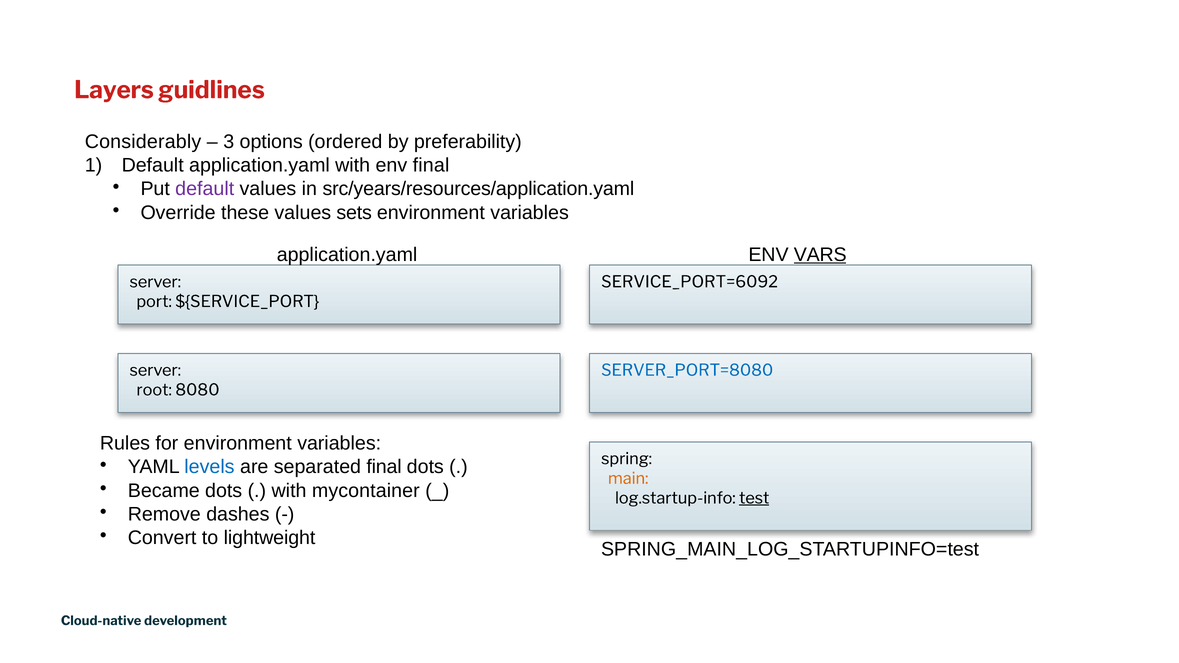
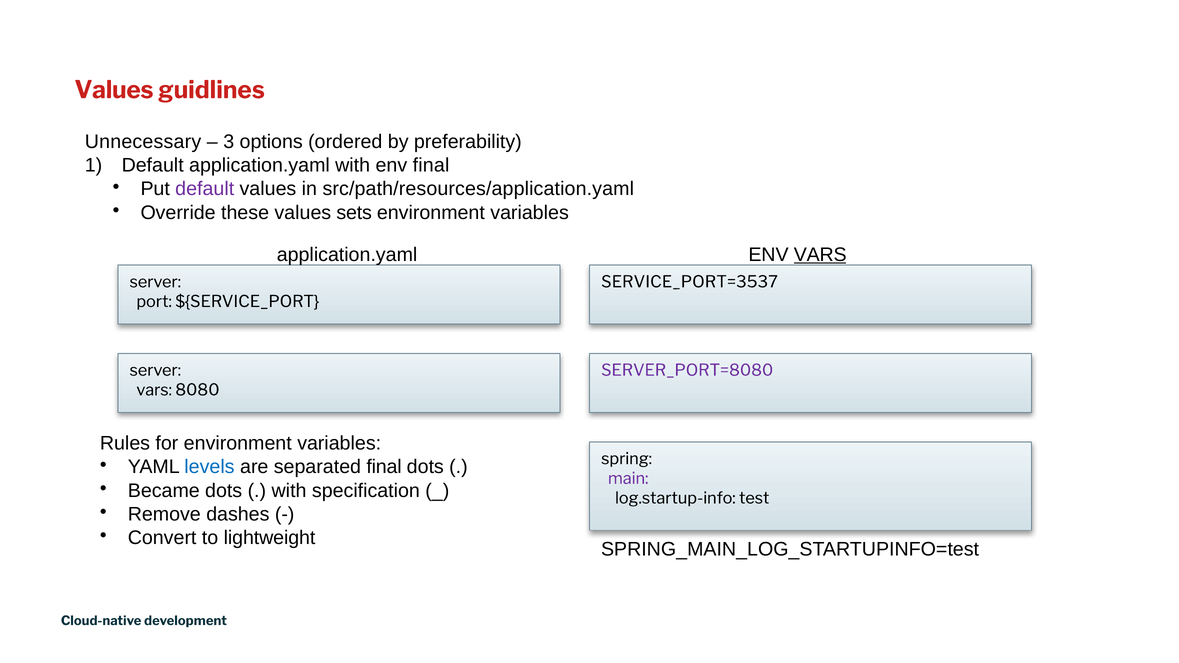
Layers at (114, 90): Layers -> Values
Considerably: Considerably -> Unnecessary
src/years/resources/application.yaml: src/years/resources/application.yaml -> src/path/resources/application.yaml
SERVICE_PORT=6092: SERVICE_PORT=6092 -> SERVICE_PORT=3537
SERVER_PORT=8080 colour: blue -> purple
root at (154, 390): root -> vars
main colour: orange -> purple
mycontainer: mycontainer -> specification
test underline: present -> none
